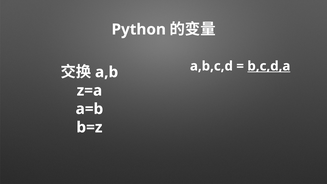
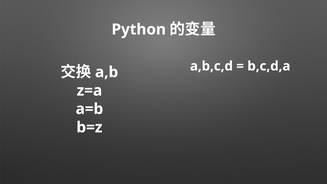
b,c,d,a underline: present -> none
